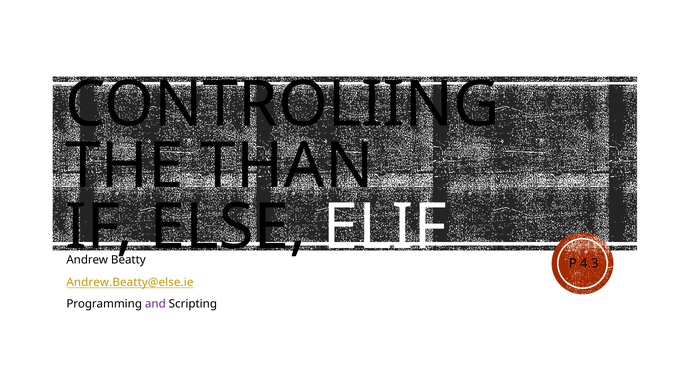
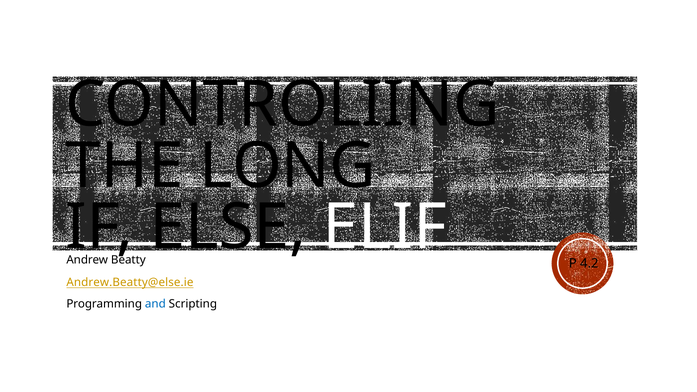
THAN: THAN -> LONG
4.3: 4.3 -> 4.2
and colour: purple -> blue
